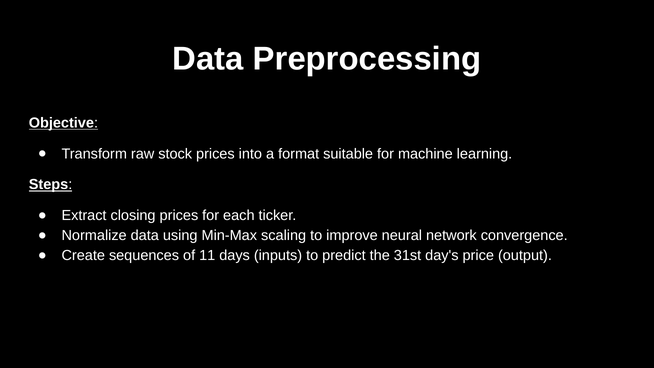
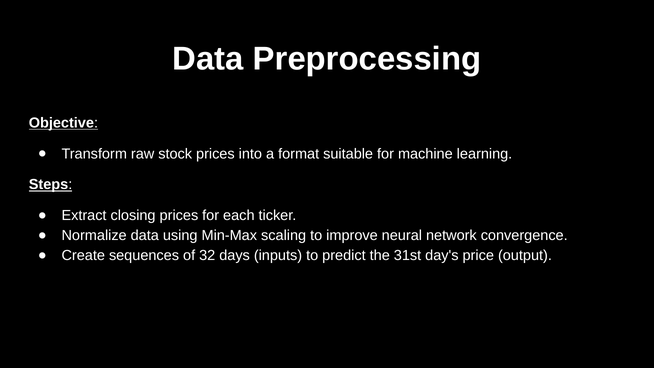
11: 11 -> 32
